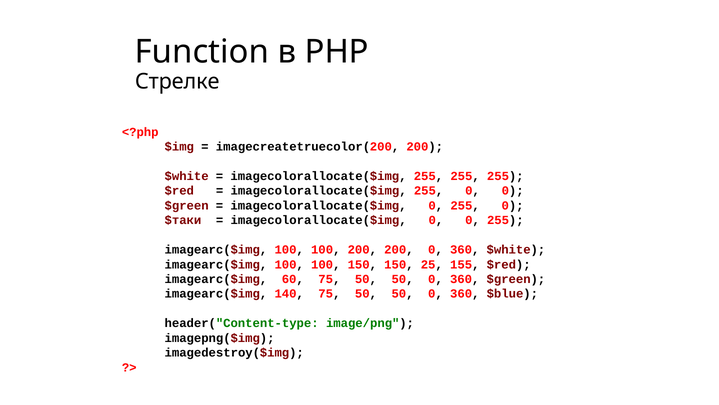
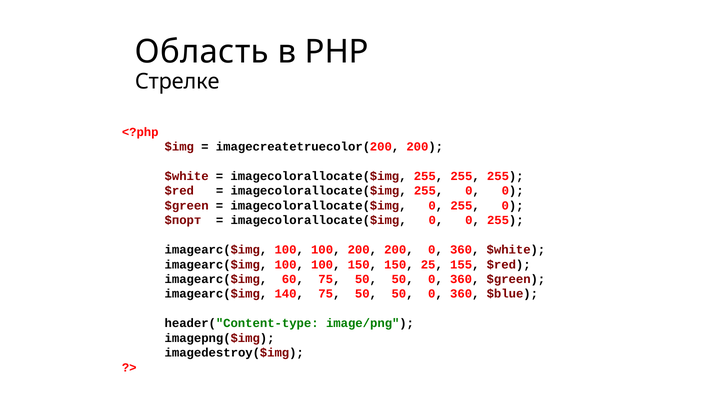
Function: Function -> Область
$таки: $таки -> $порт
